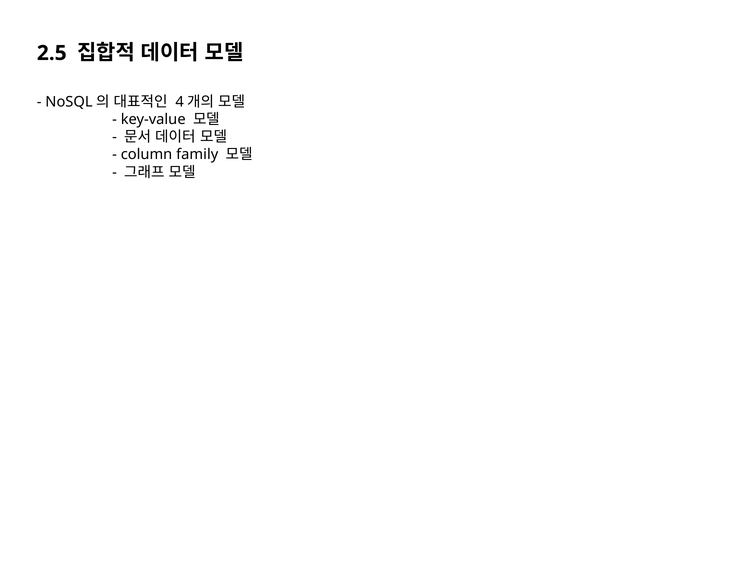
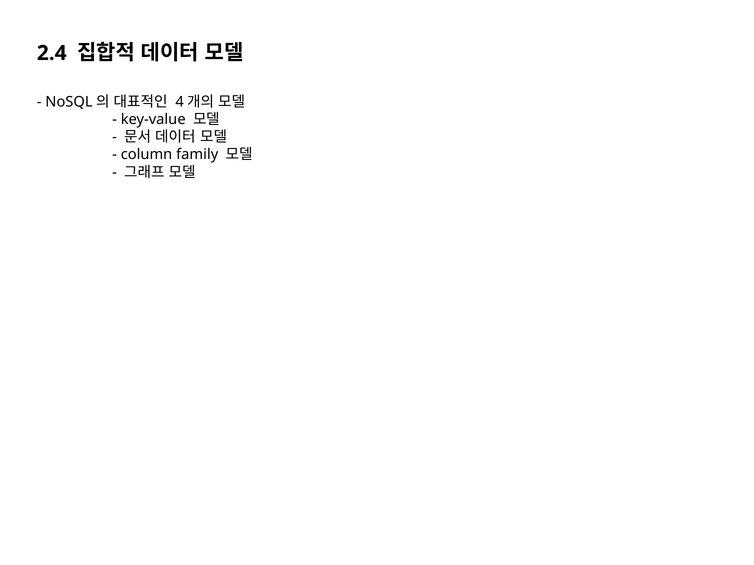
2.5: 2.5 -> 2.4
